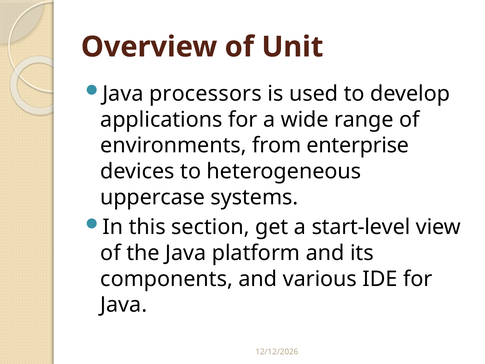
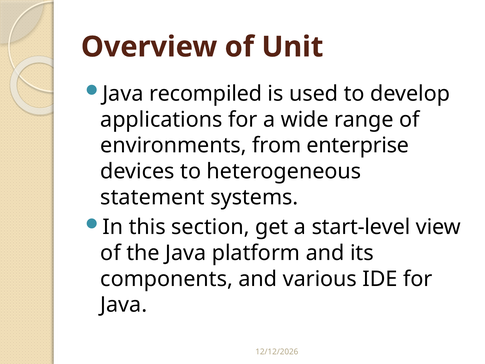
processors: processors -> recompiled
uppercase: uppercase -> statement
